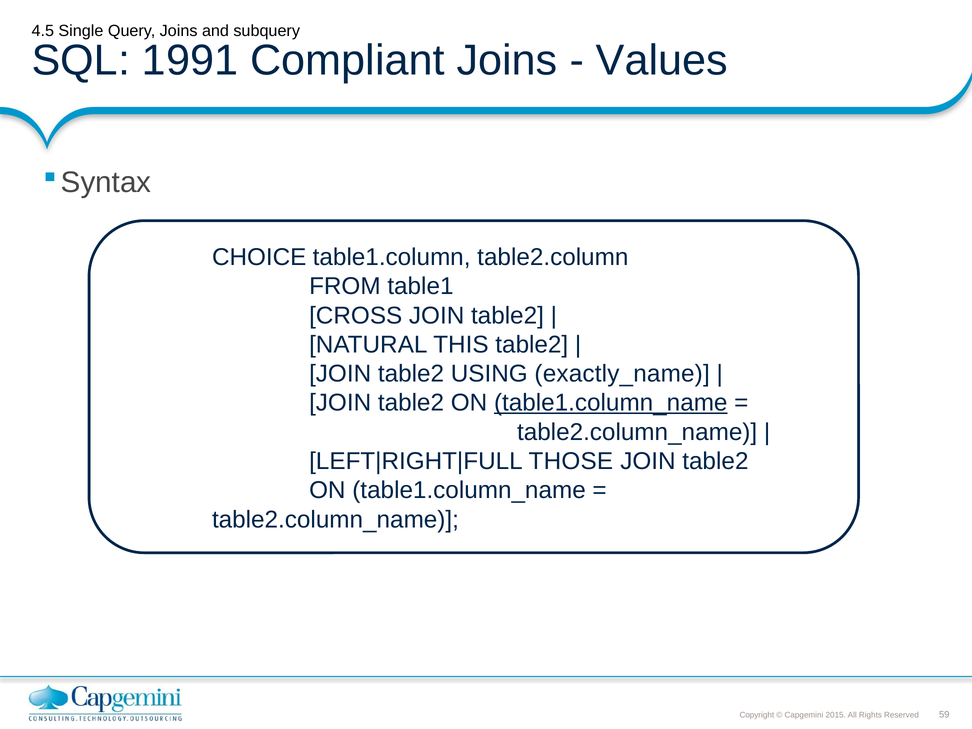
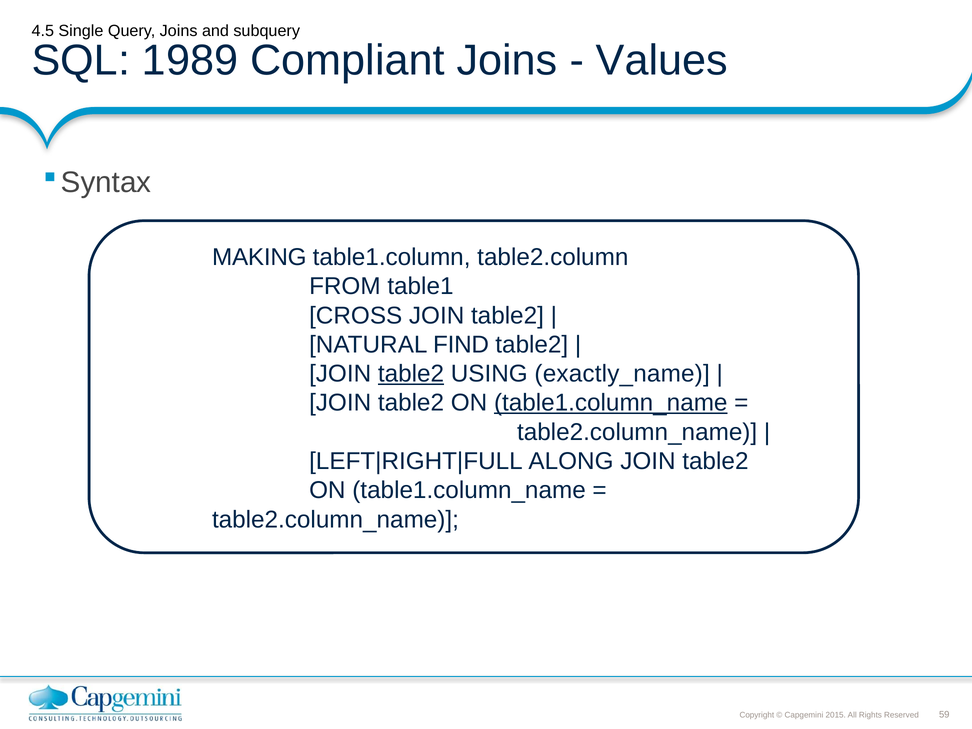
1991: 1991 -> 1989
CHOICE: CHOICE -> MAKING
THIS: THIS -> FIND
table2 at (411, 374) underline: none -> present
THOSE: THOSE -> ALONG
